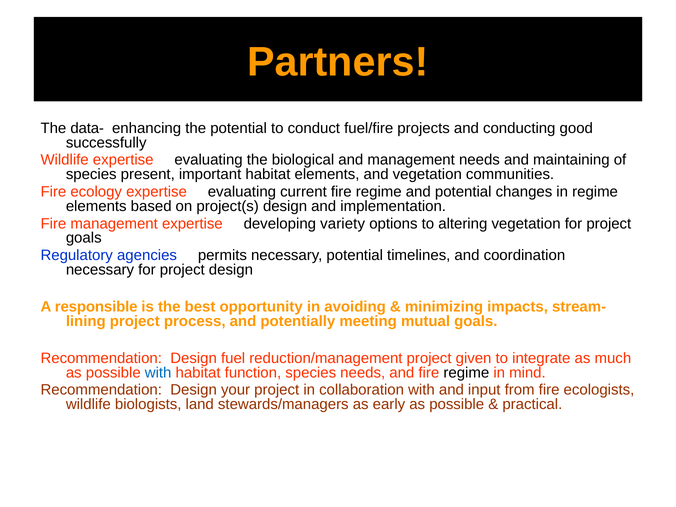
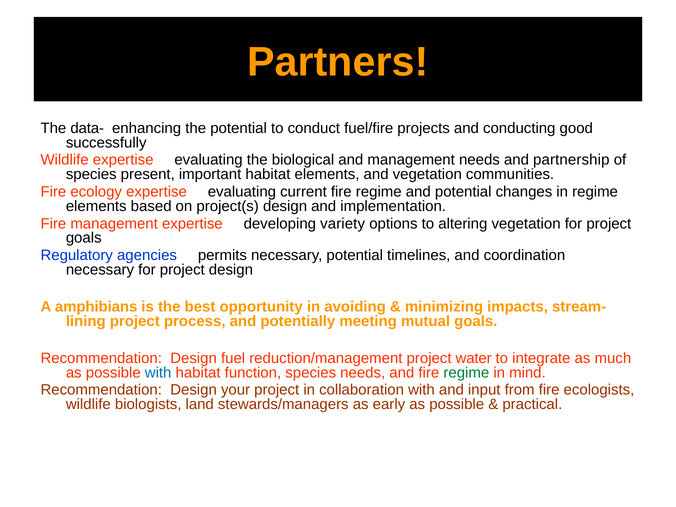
maintaining: maintaining -> partnership
responsible: responsible -> amphibians
given: given -> water
regime at (466, 373) colour: black -> green
